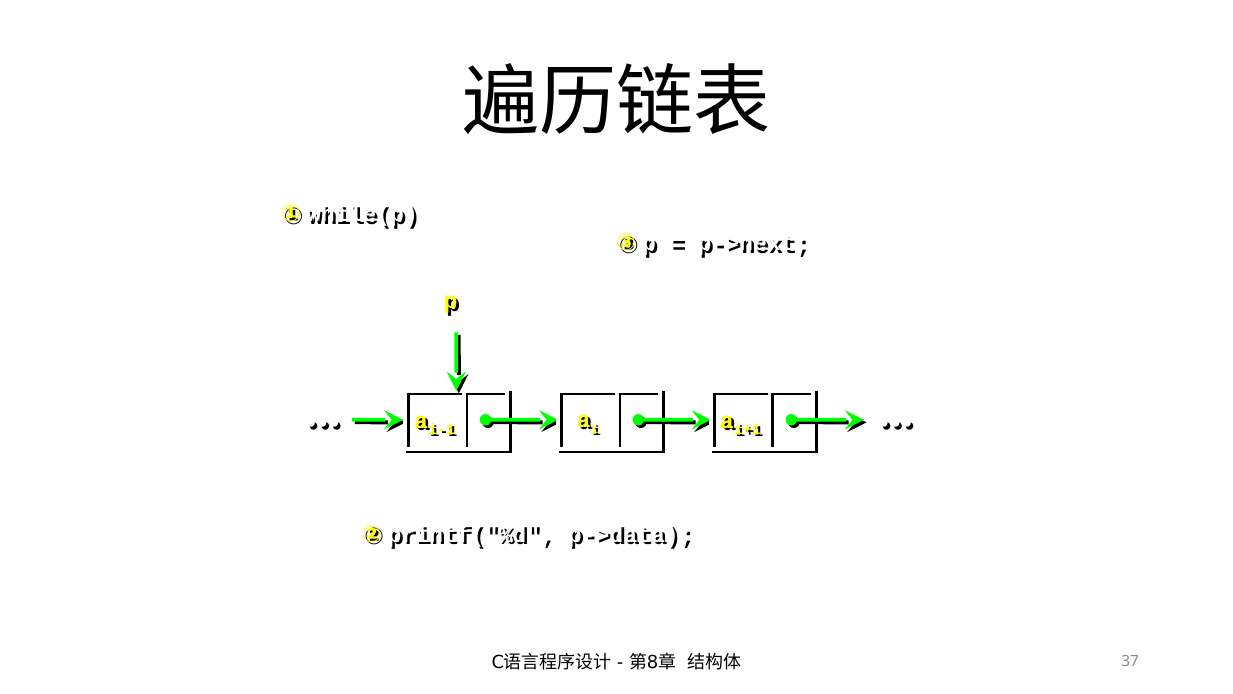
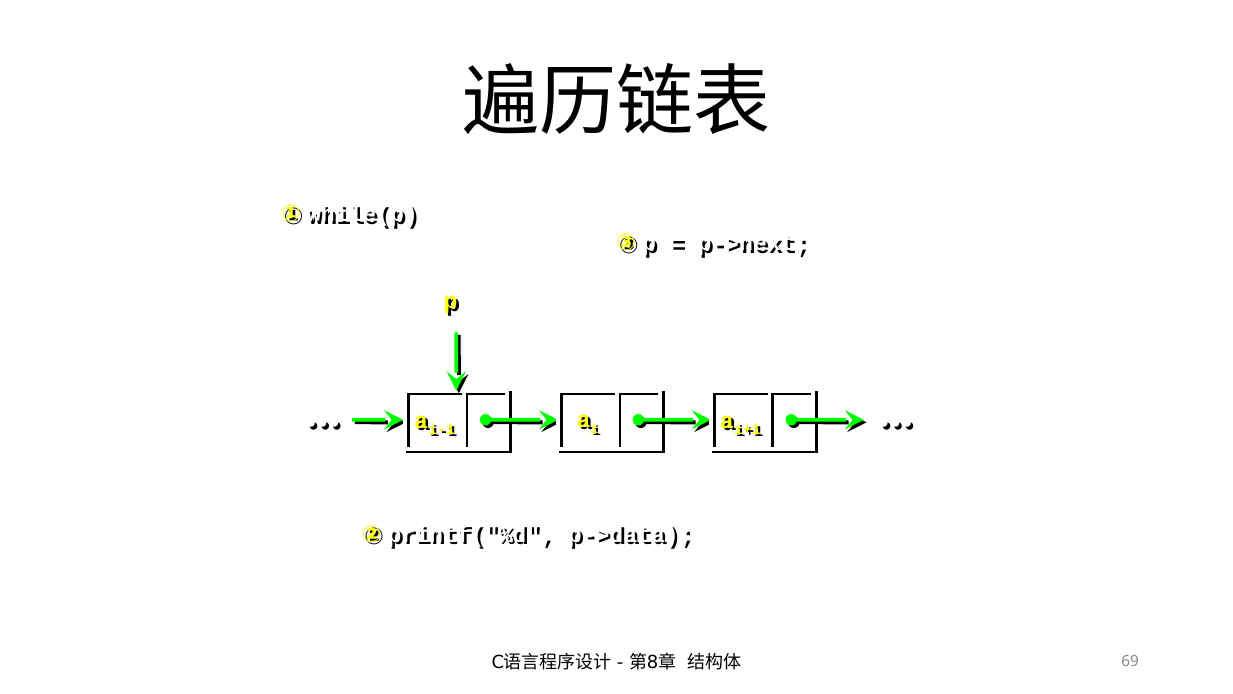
37: 37 -> 69
